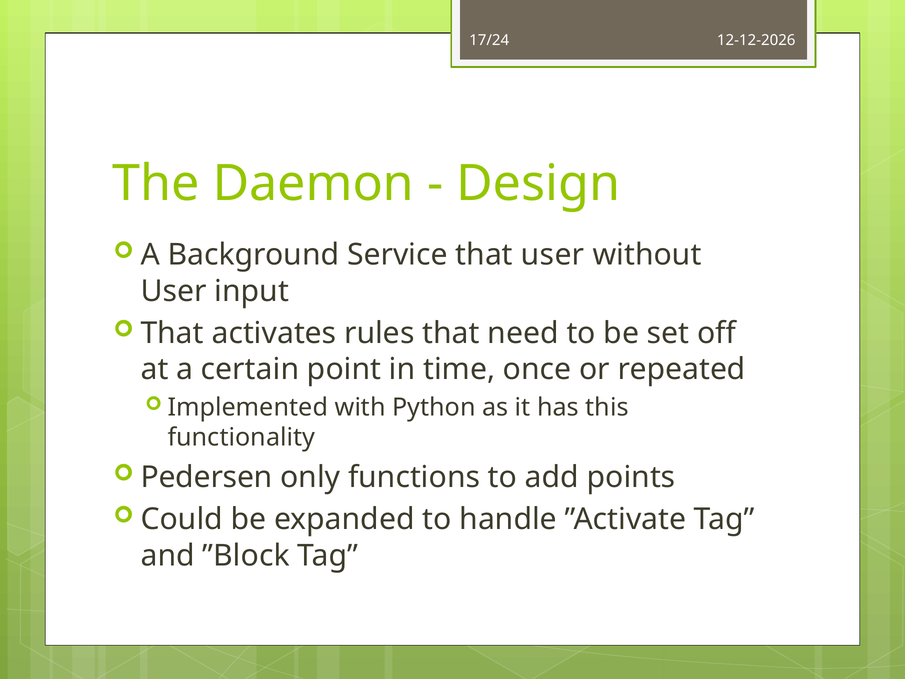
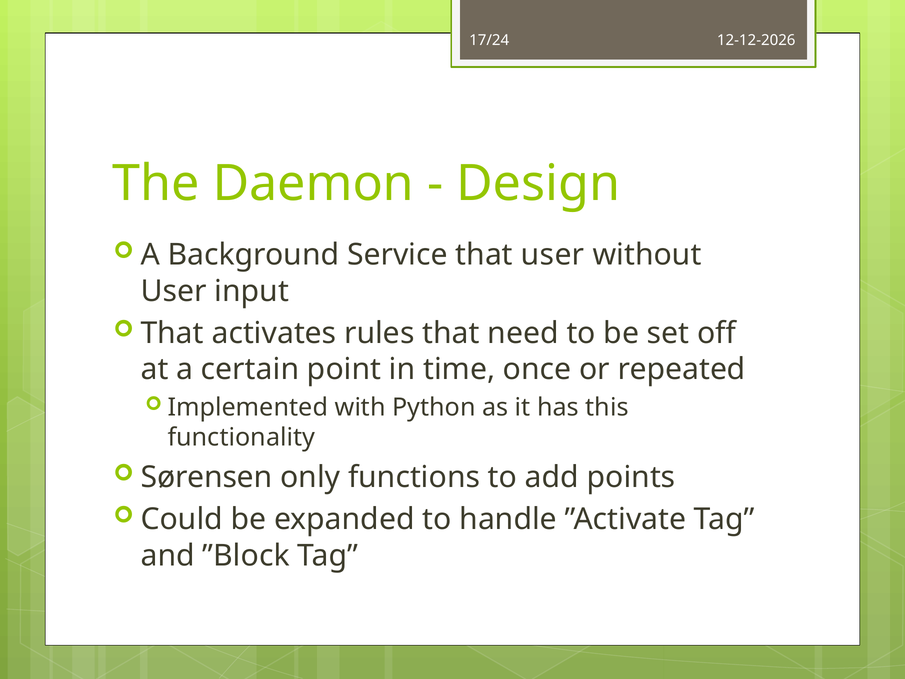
Pedersen: Pedersen -> Sørensen
